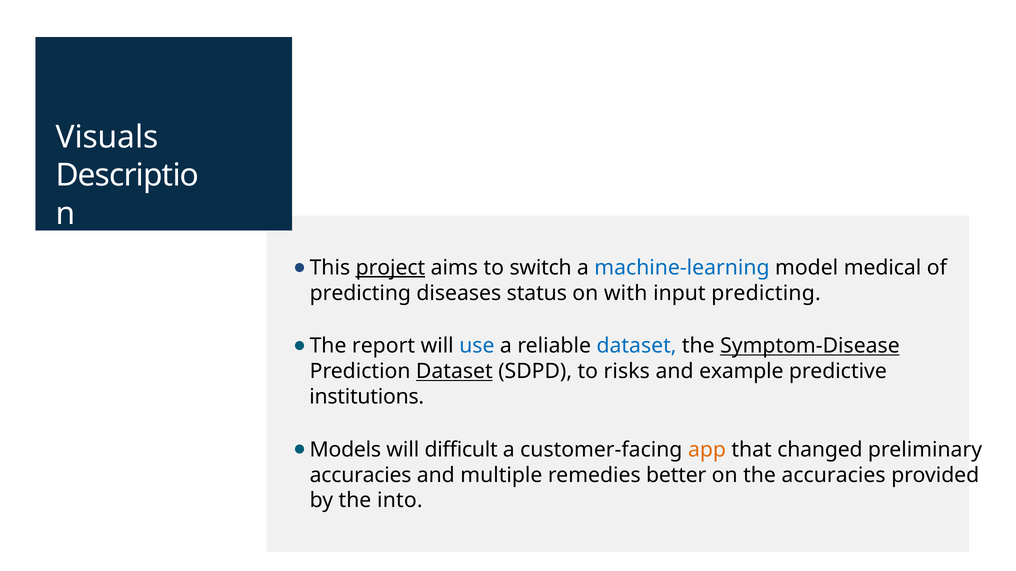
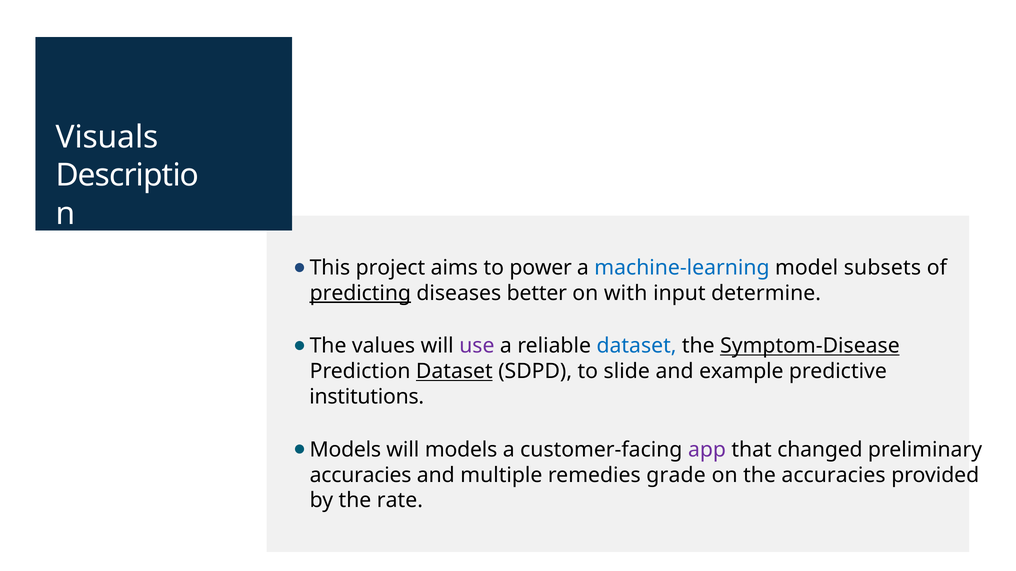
project underline: present -> none
switch: switch -> power
medical: medical -> subsets
predicting at (360, 293) underline: none -> present
status: status -> better
input predicting: predicting -> determine
report: report -> values
use colour: blue -> purple
risks: risks -> slide
will difficult: difficult -> models
app colour: orange -> purple
better: better -> grade
into: into -> rate
